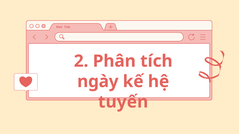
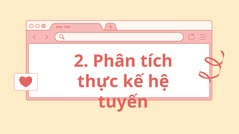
ngày: ngày -> thực
